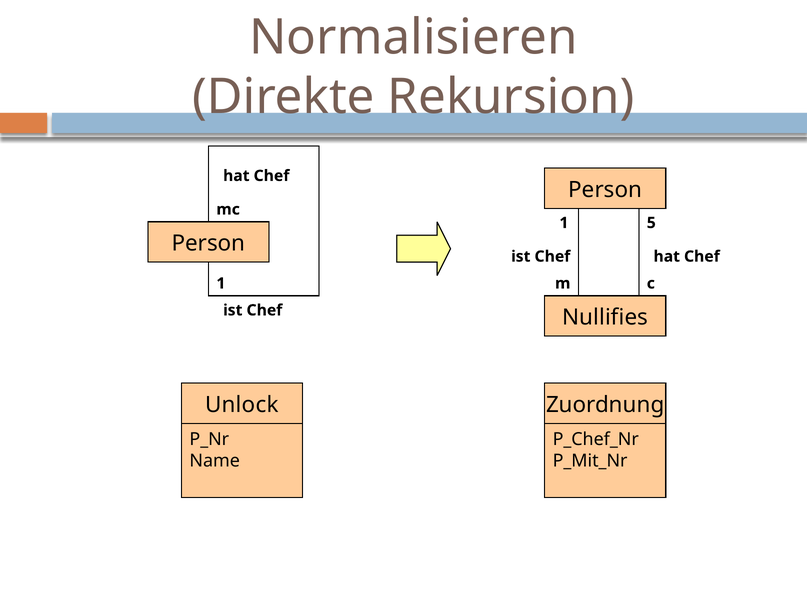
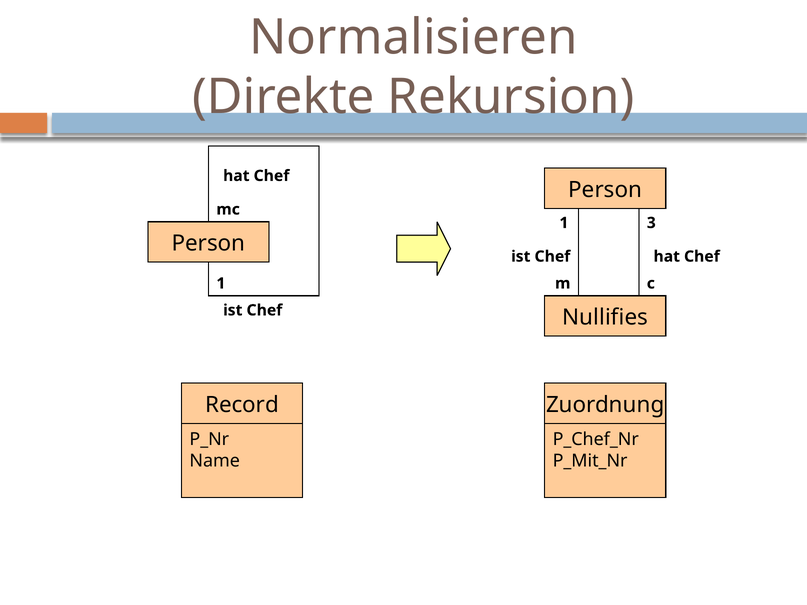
5: 5 -> 3
Unlock: Unlock -> Record
